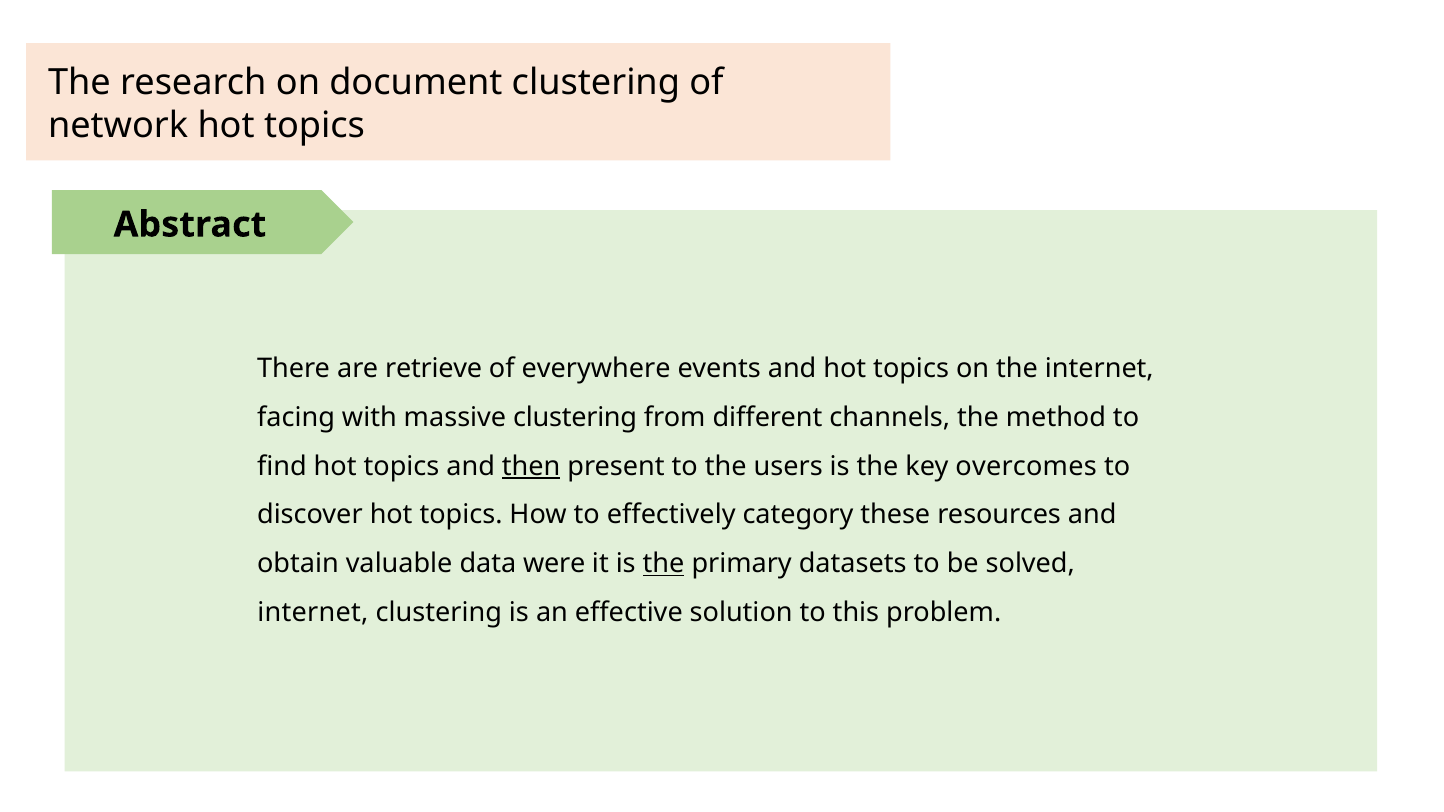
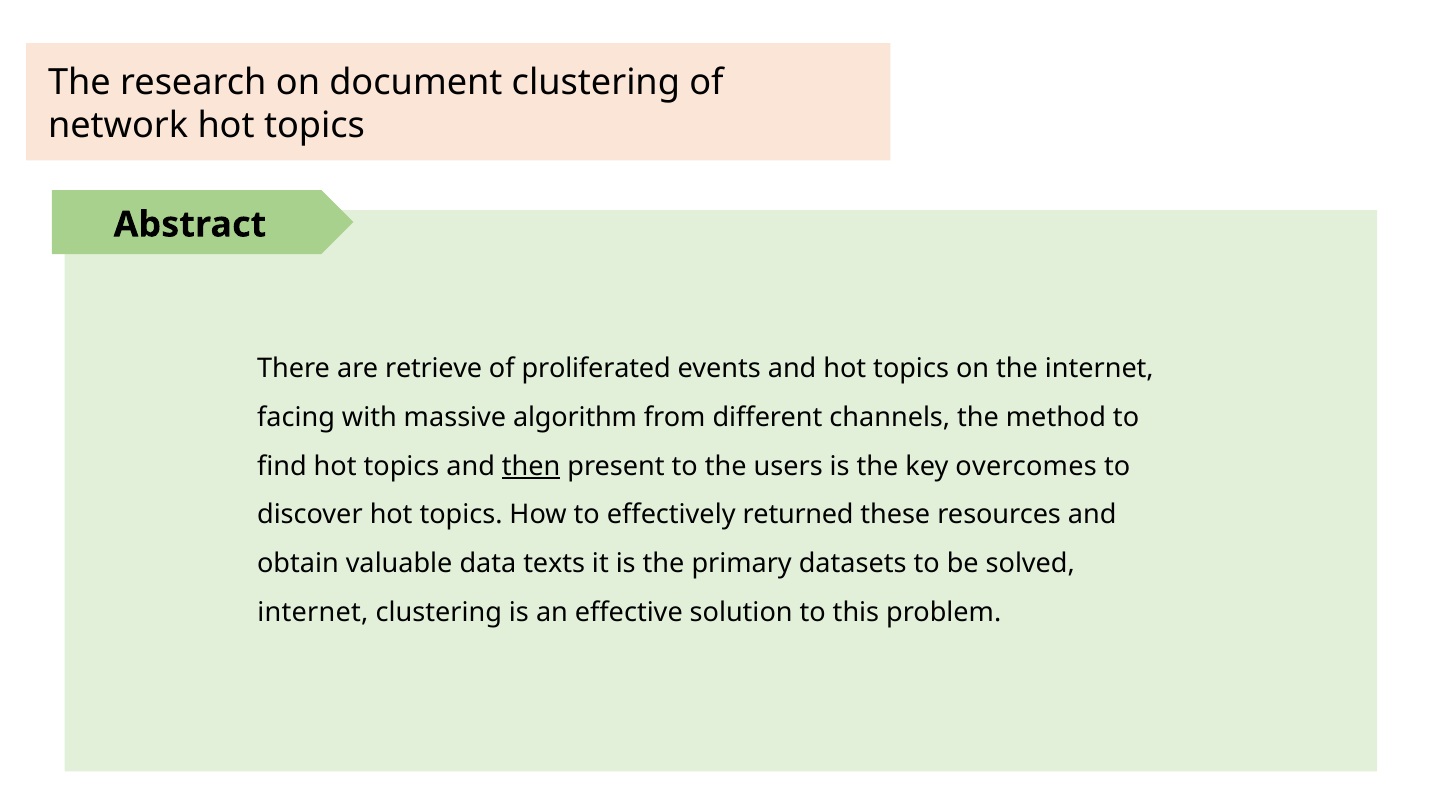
everywhere: everywhere -> proliferated
massive clustering: clustering -> algorithm
category: category -> returned
were: were -> texts
the at (664, 564) underline: present -> none
